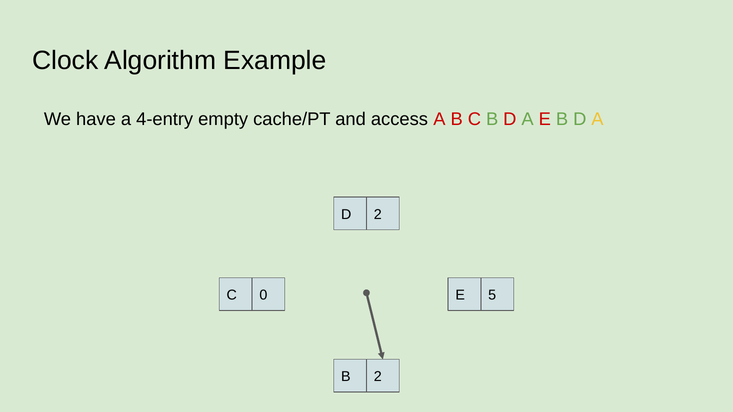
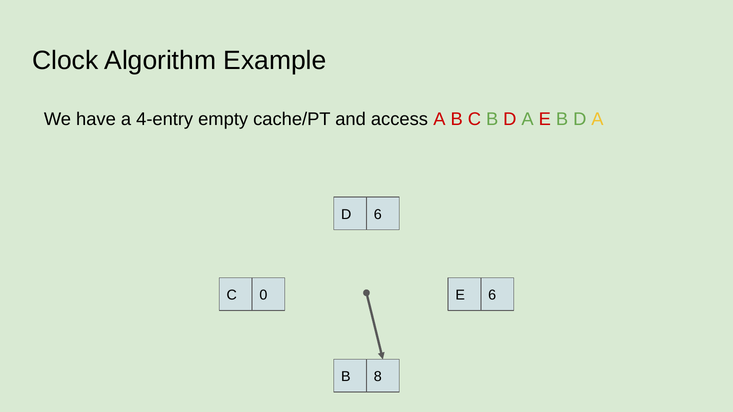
D 2: 2 -> 6
E 5: 5 -> 6
B 2: 2 -> 8
